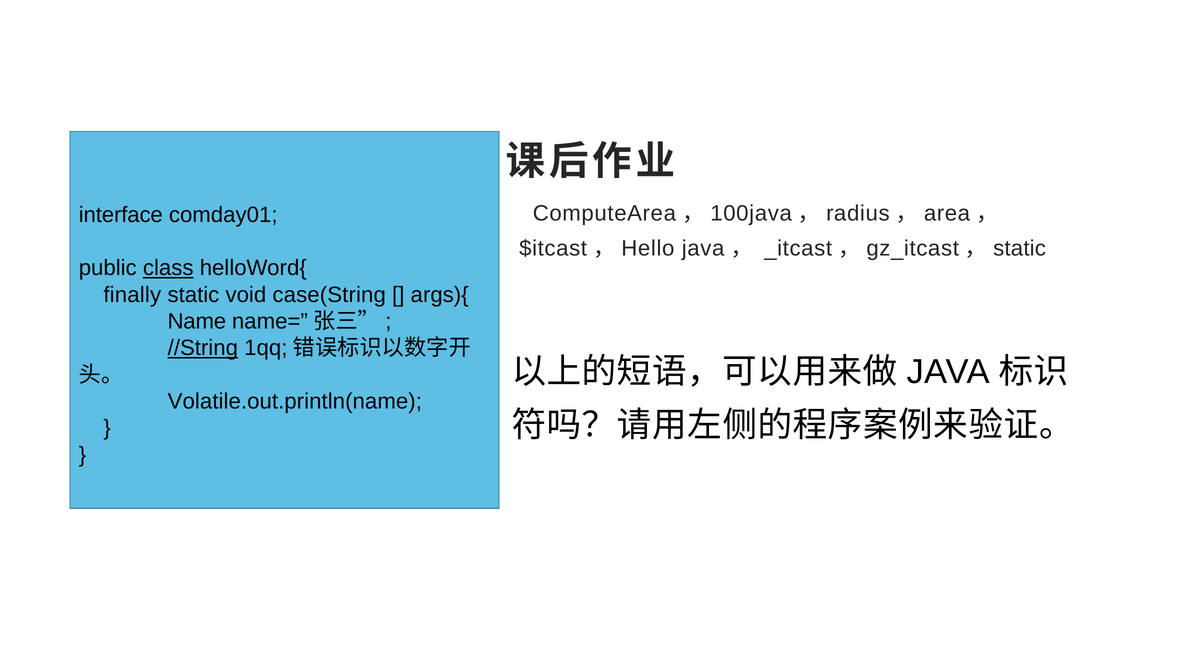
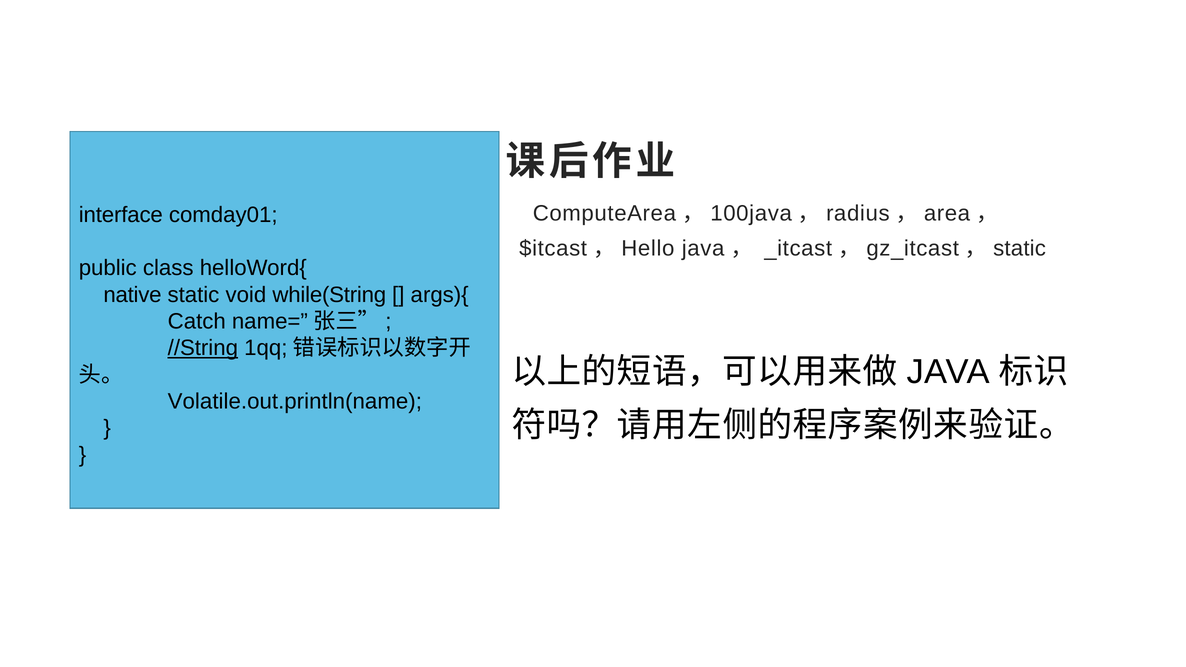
class underline: present -> none
finally: finally -> native
case(String: case(String -> while(String
Name: Name -> Catch
